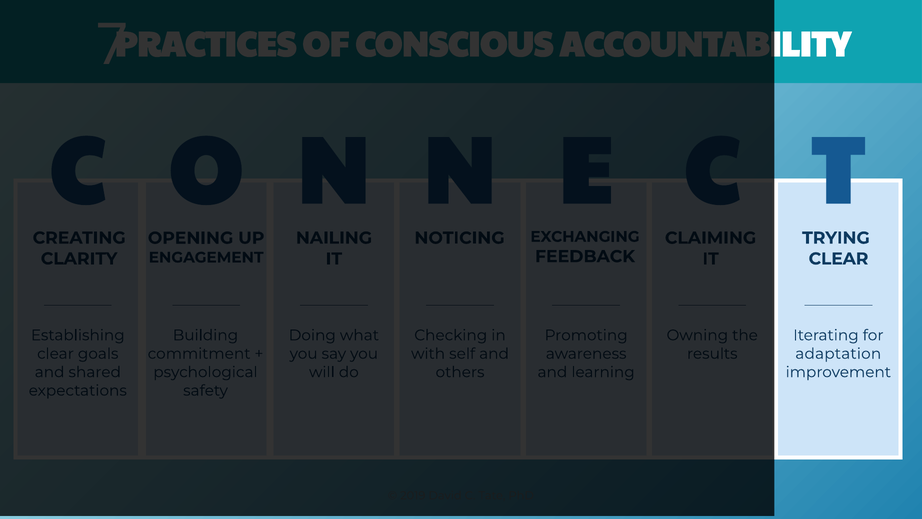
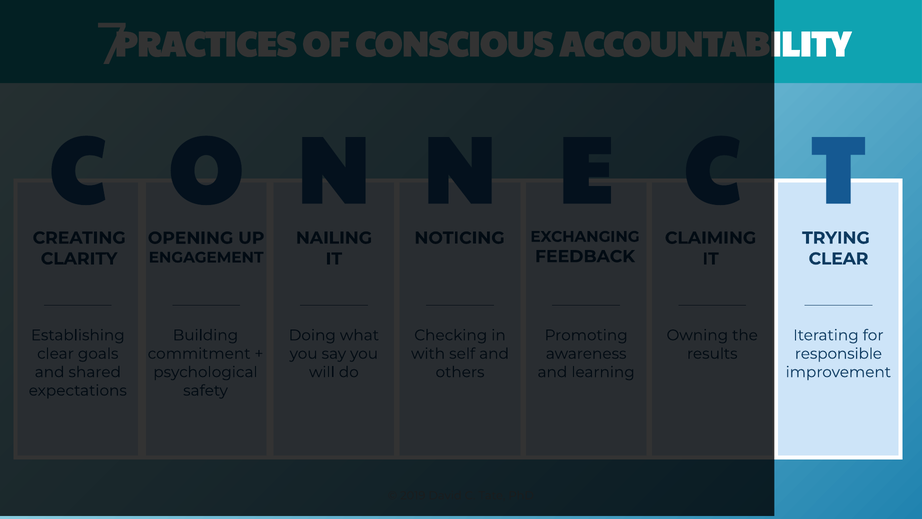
adaptation: adaptation -> responsible
